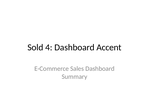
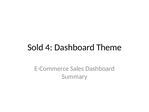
Accent: Accent -> Theme
